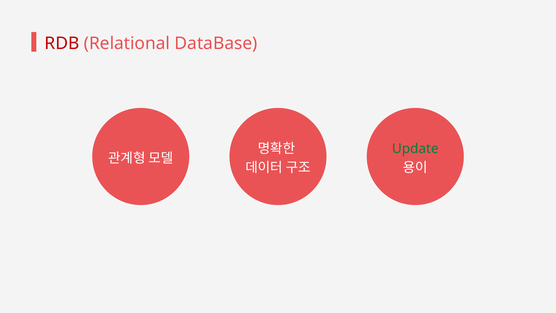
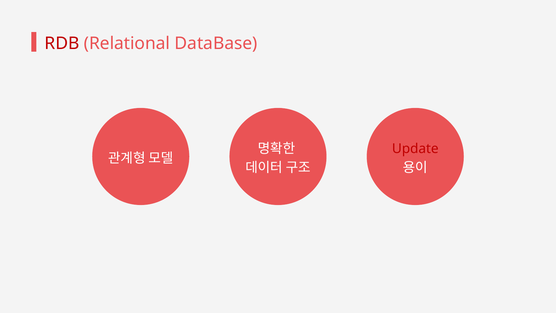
Update colour: green -> red
